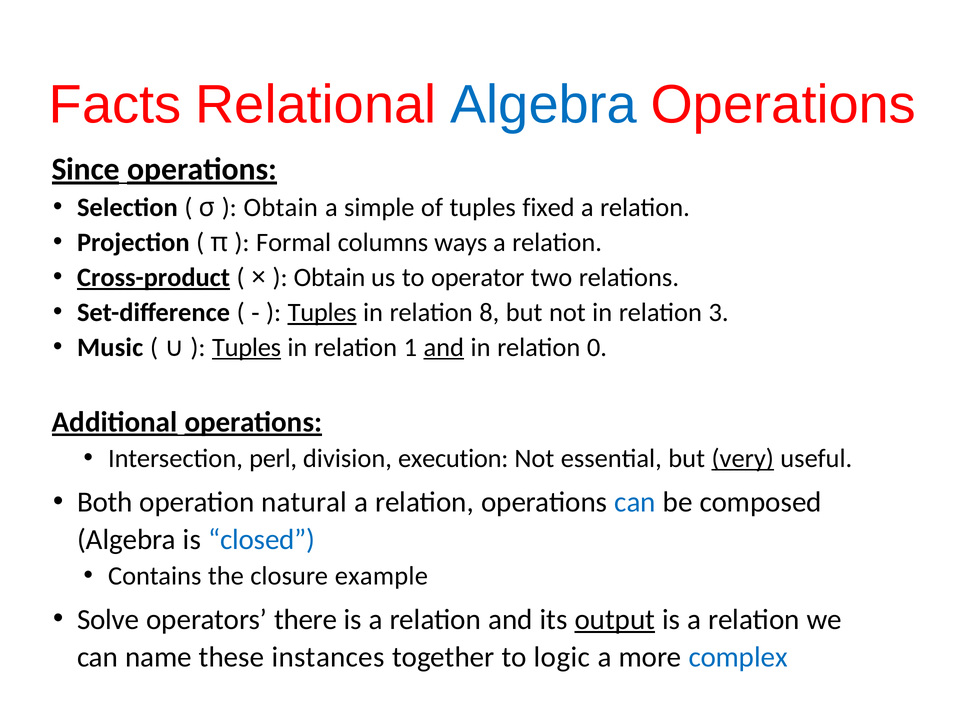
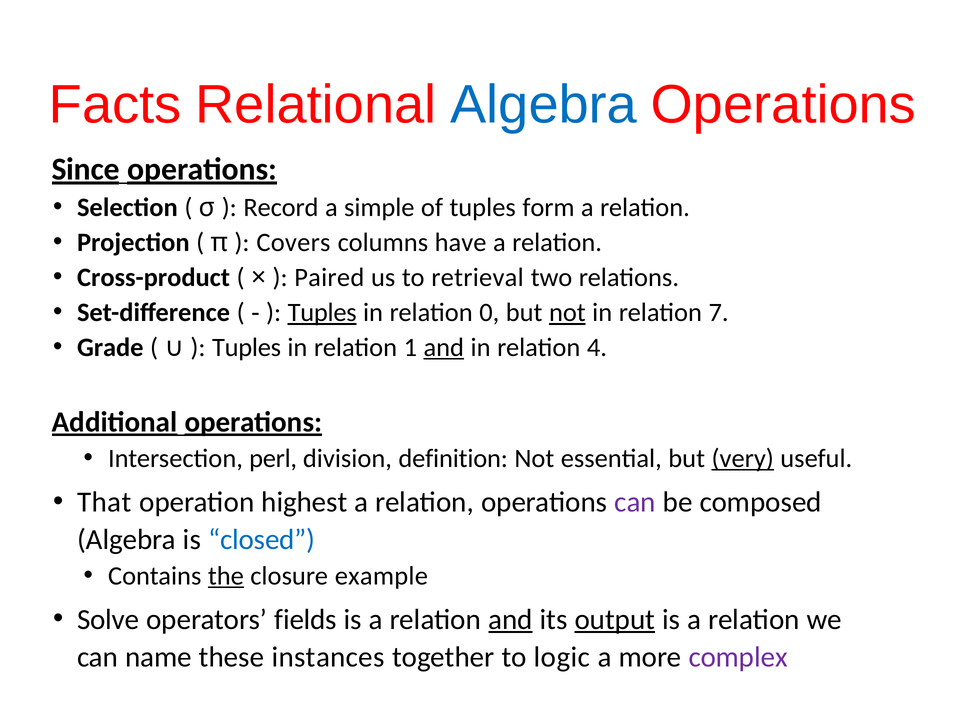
Obtain at (281, 208): Obtain -> Record
fixed: fixed -> form
Formal: Formal -> Covers
ways: ways -> have
Cross-product underline: present -> none
Obtain at (330, 277): Obtain -> Paired
operator: operator -> retrieval
8: 8 -> 0
not at (567, 312) underline: none -> present
3: 3 -> 7
Music: Music -> Grade
Tuples at (247, 347) underline: present -> none
0: 0 -> 4
execution: execution -> definition
Both: Both -> That
natural: natural -> highest
can at (635, 502) colour: blue -> purple
the underline: none -> present
there: there -> fields
and at (511, 619) underline: none -> present
complex colour: blue -> purple
